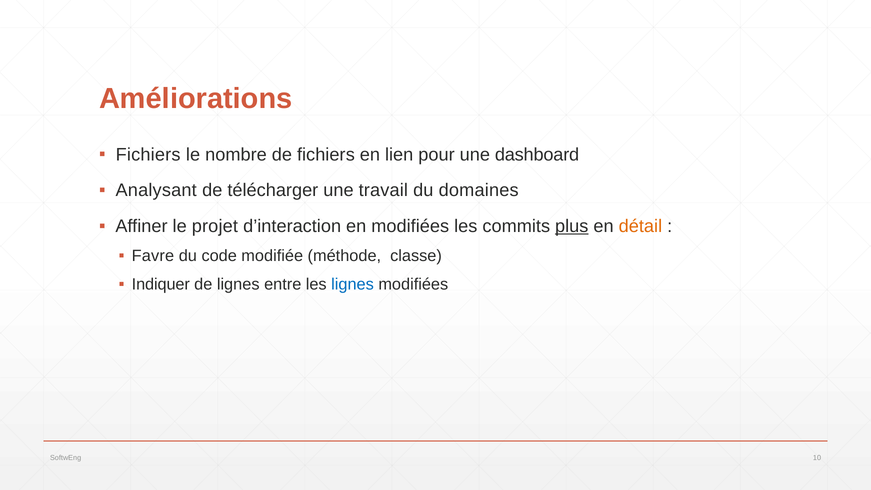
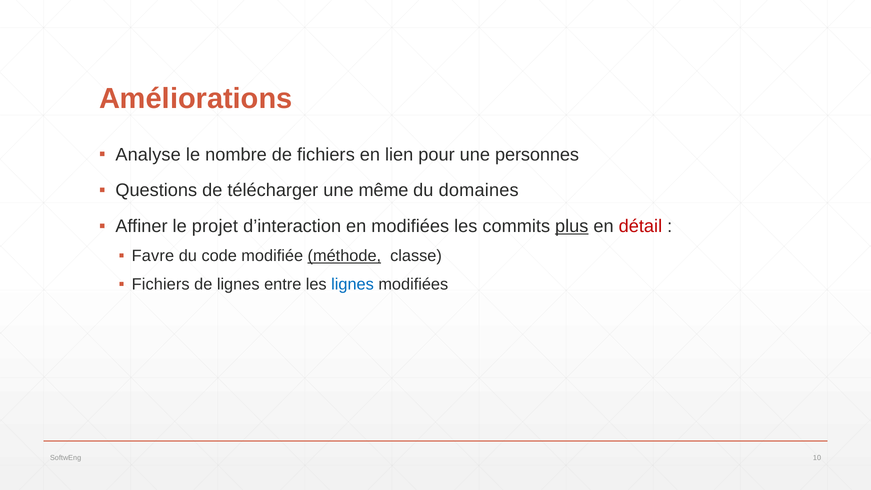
Fichiers at (148, 154): Fichiers -> Analyse
dashboard: dashboard -> personnes
Analysant: Analysant -> Questions
travail: travail -> même
détail colour: orange -> red
méthode underline: none -> present
Indiquer at (161, 284): Indiquer -> Fichiers
